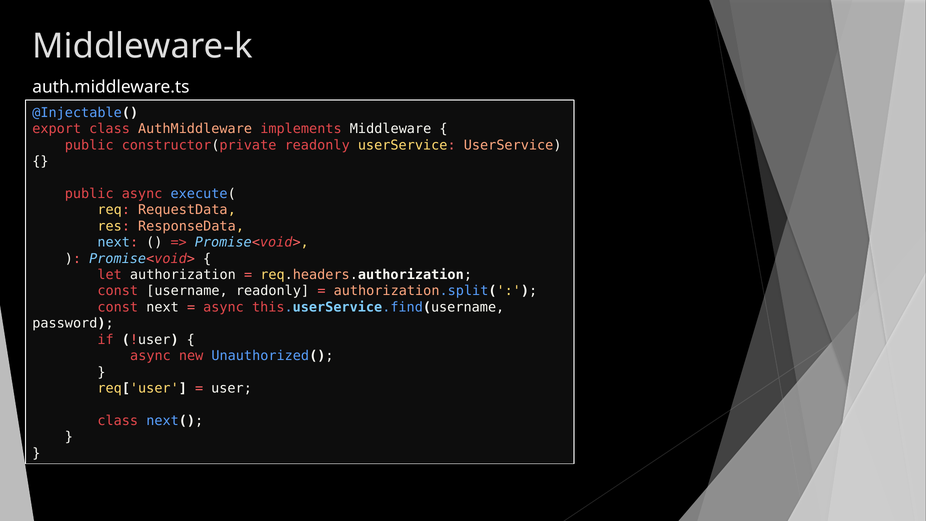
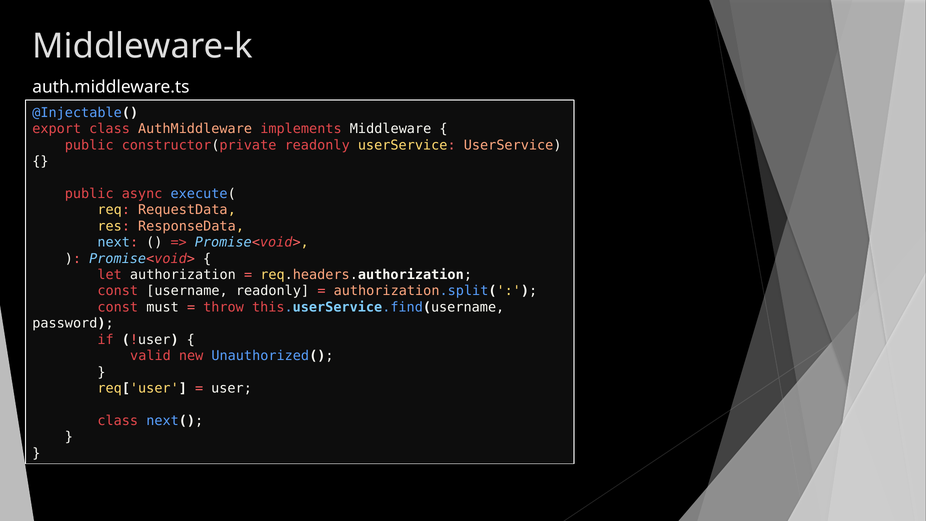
const next: next -> must
async at (224, 307): async -> throw
async at (150, 356): async -> valid
